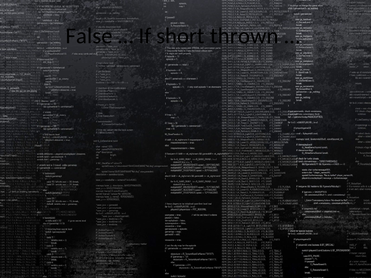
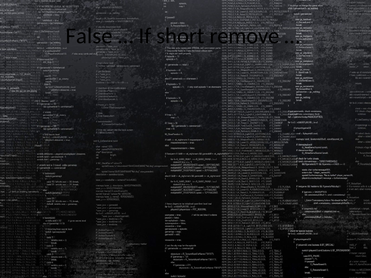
thrown: thrown -> remove
